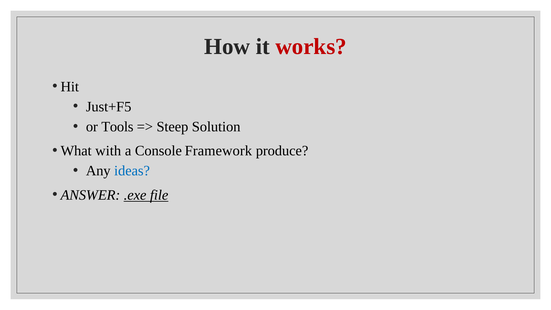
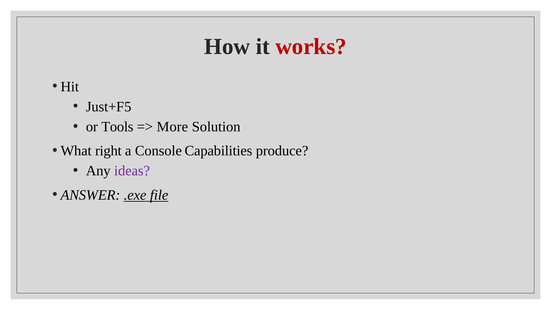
Steep: Steep -> More
with: with -> right
Framework: Framework -> Capabilities
ideas colour: blue -> purple
